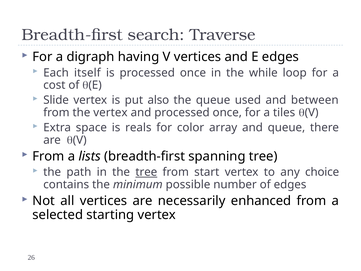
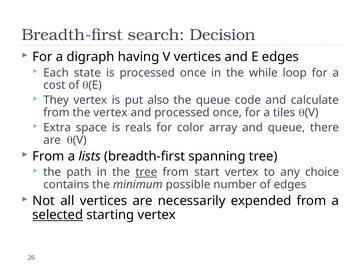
Traverse: Traverse -> Decision
itself: itself -> state
Slide: Slide -> They
used: used -> code
between: between -> calculate
enhanced: enhanced -> expended
selected underline: none -> present
